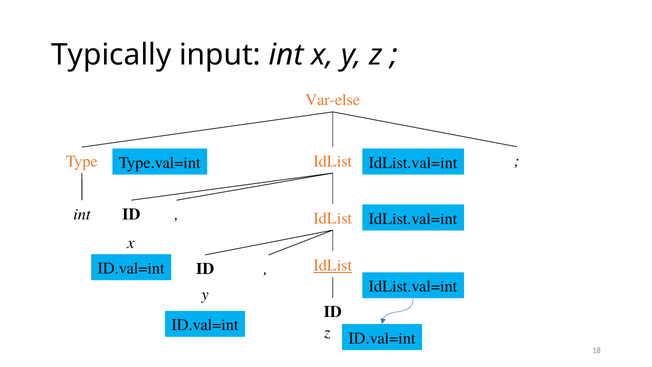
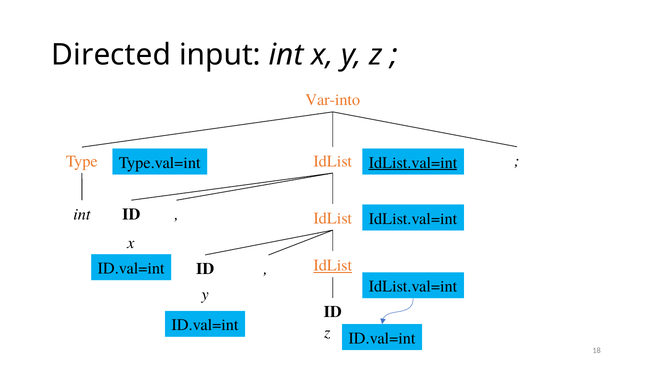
Typically: Typically -> Directed
Var-else: Var-else -> Var-into
IdList.val=int at (413, 163) underline: none -> present
